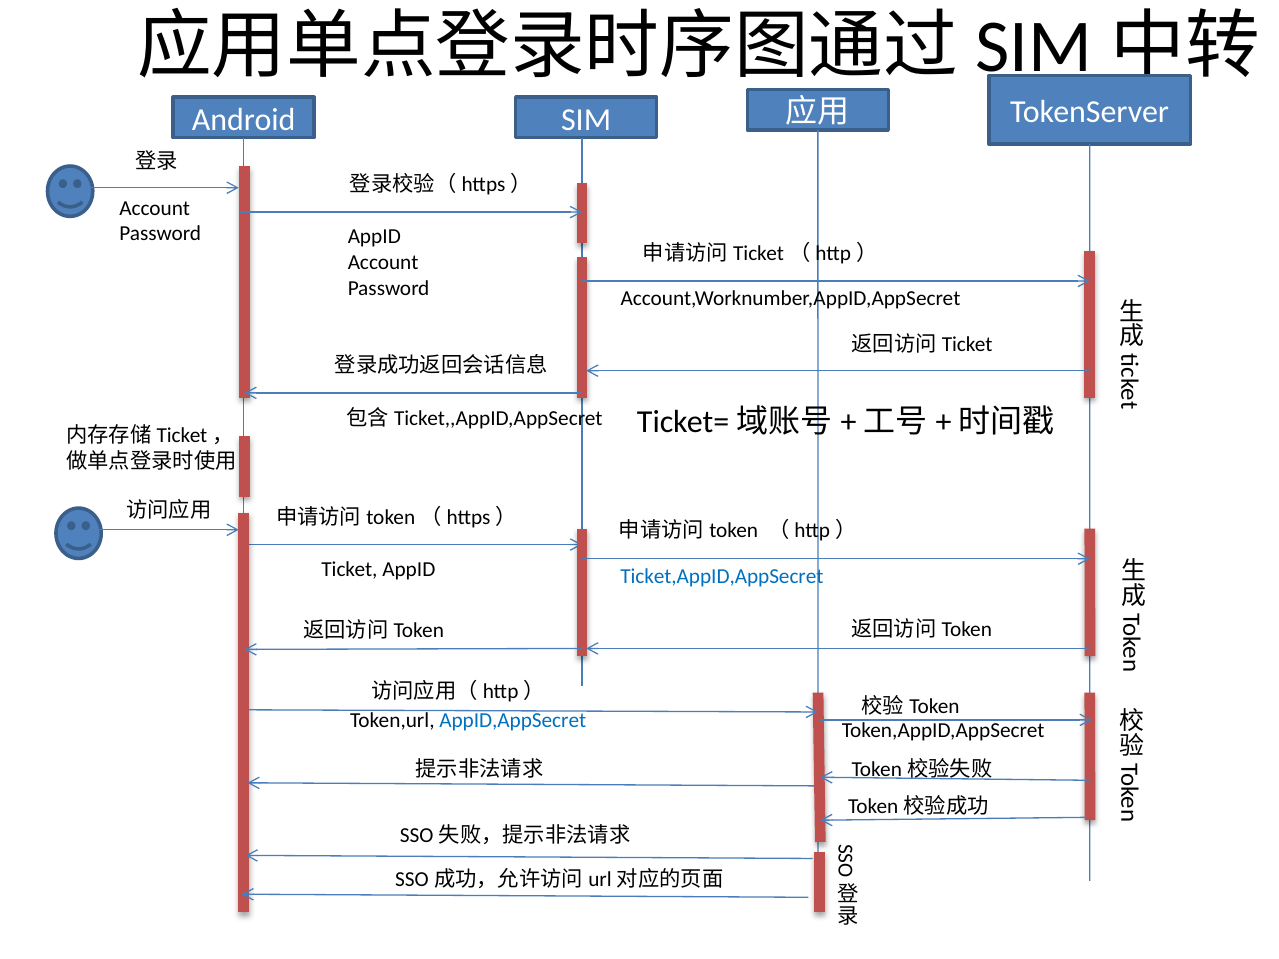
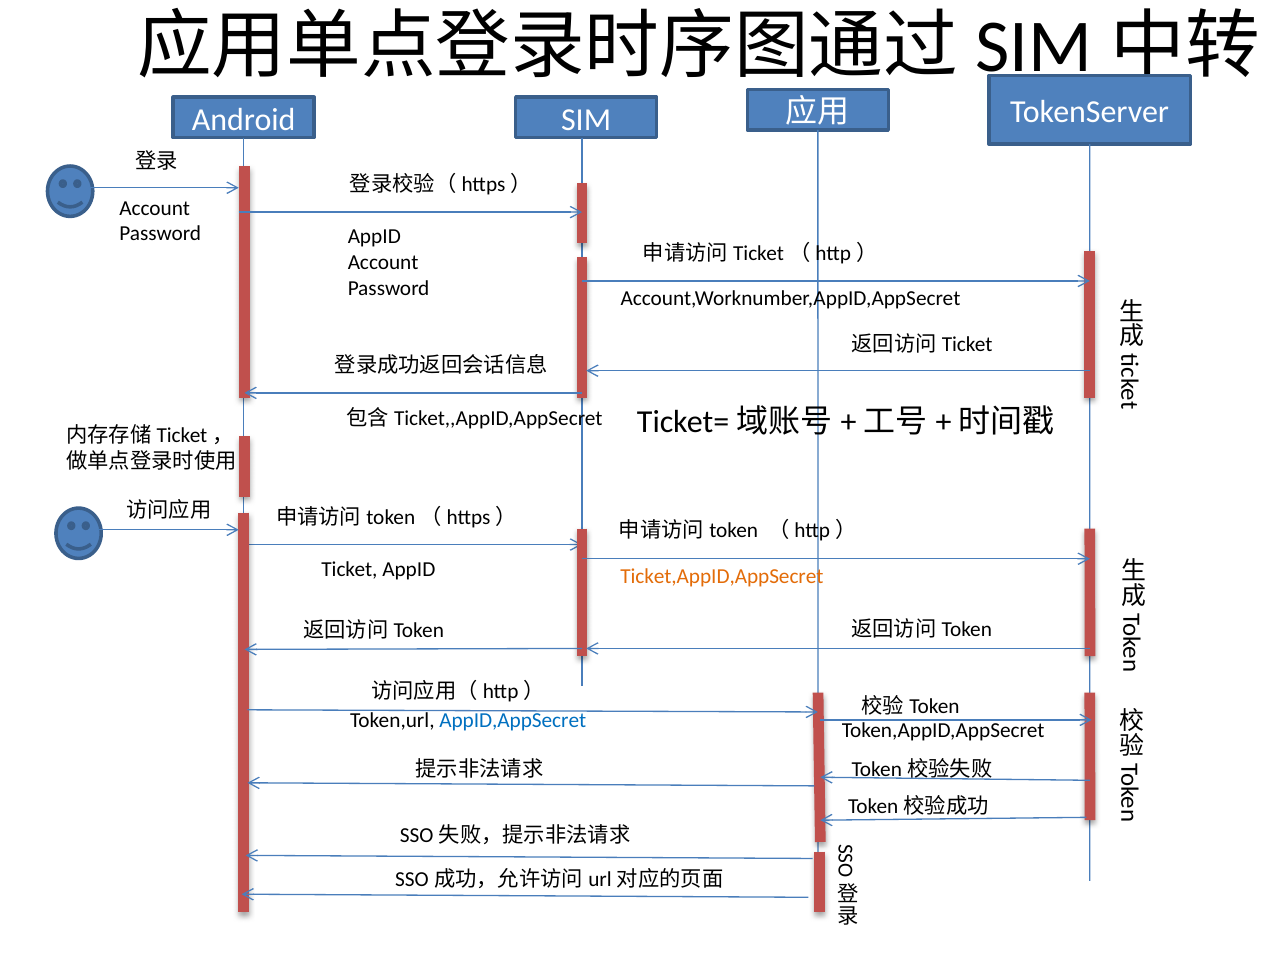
Ticket,AppID,AppSecret colour: blue -> orange
